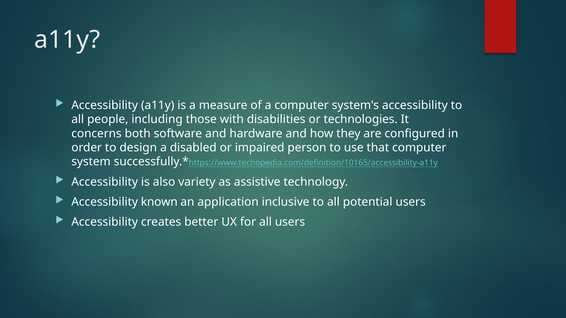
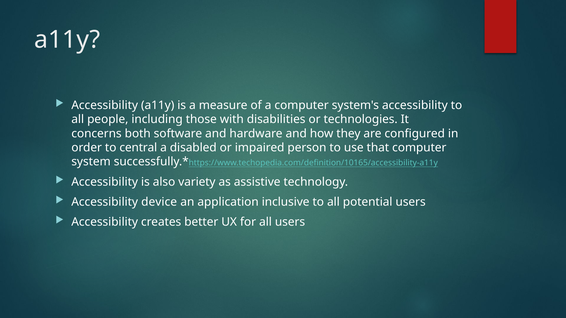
design: design -> central
known: known -> device
